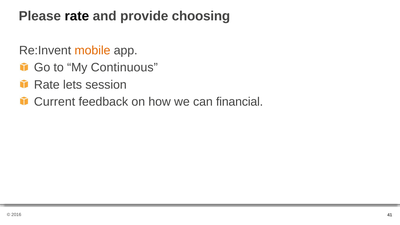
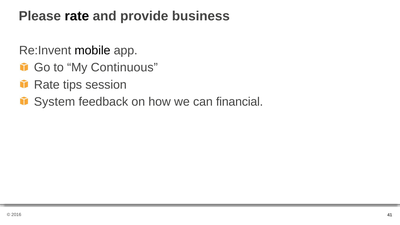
choosing: choosing -> business
mobile colour: orange -> black
lets: lets -> tips
Current: Current -> System
